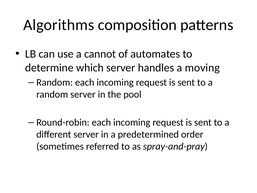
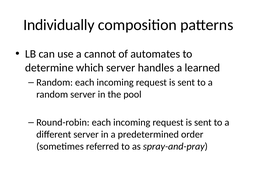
Algorithms: Algorithms -> Individually
moving: moving -> learned
